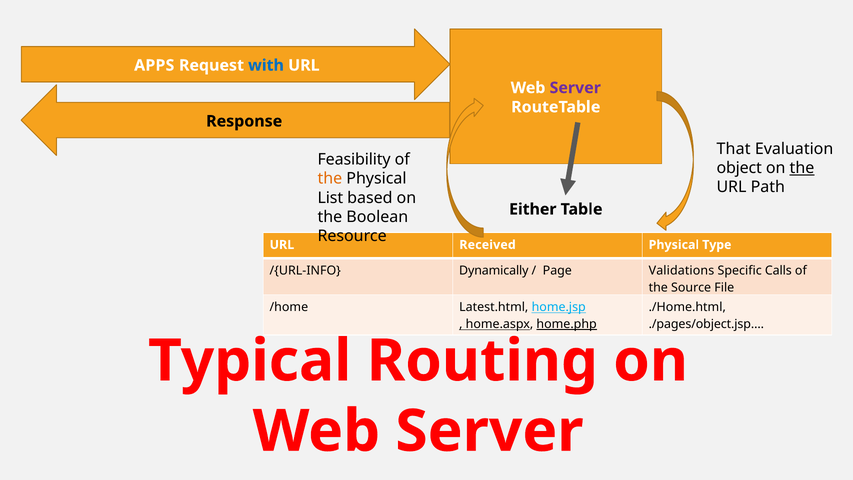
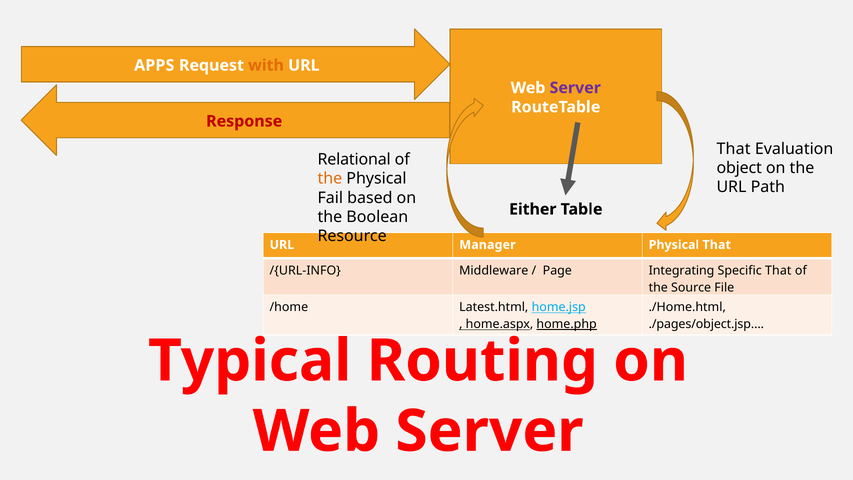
with colour: blue -> orange
Response colour: black -> red
Feasibility: Feasibility -> Relational
the at (802, 168) underline: present -> none
List: List -> Fail
Received: Received -> Manager
Physical Type: Type -> That
Dynamically: Dynamically -> Middleware
Validations: Validations -> Integrating
Specific Calls: Calls -> That
